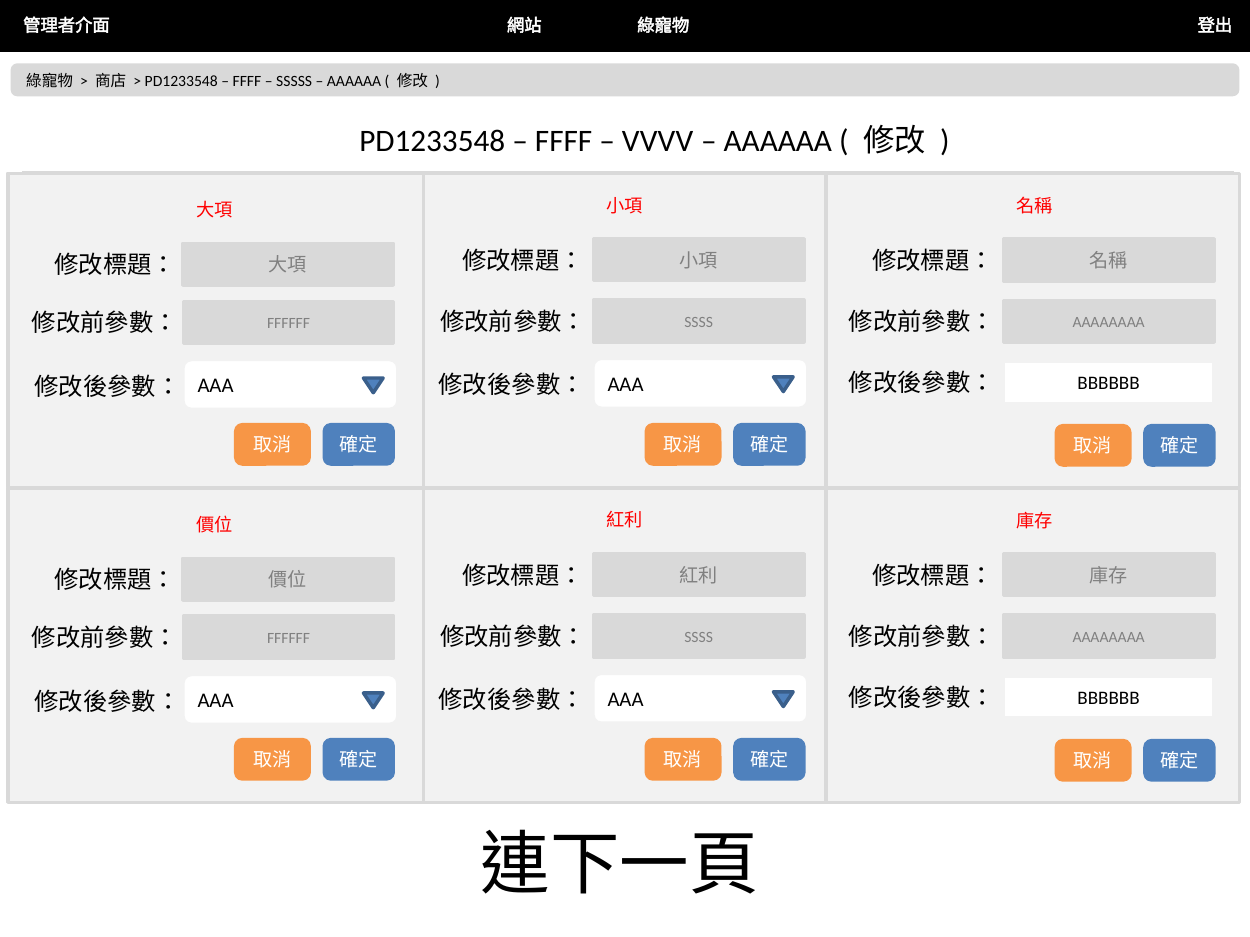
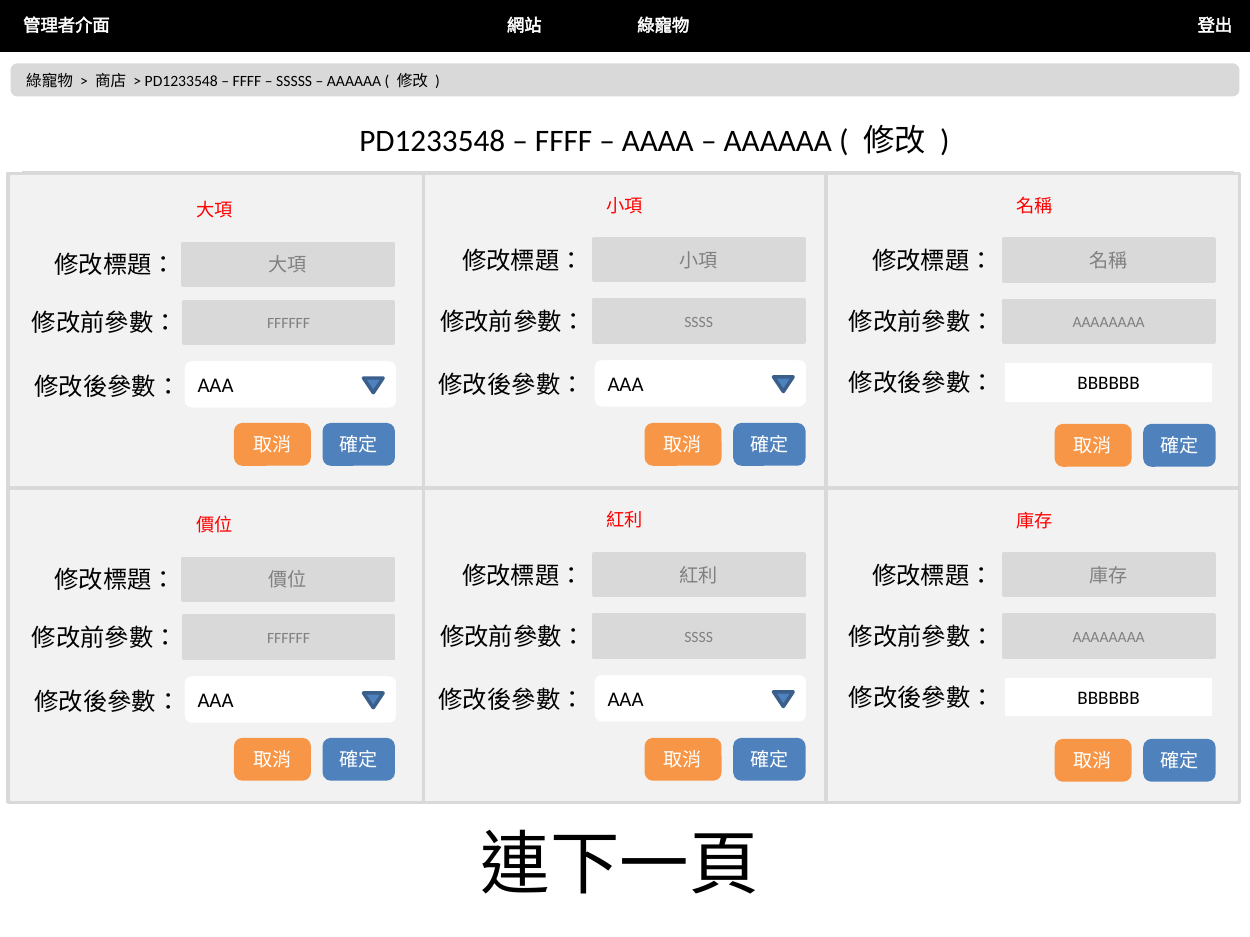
VVVV: VVVV -> AAAA
